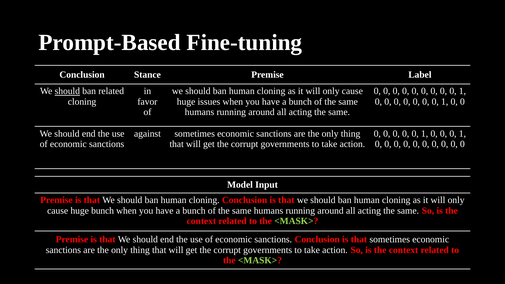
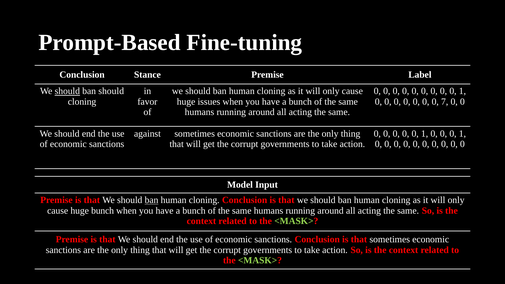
ban related: related -> should
1 at (445, 102): 1 -> 7
ban at (152, 200) underline: none -> present
